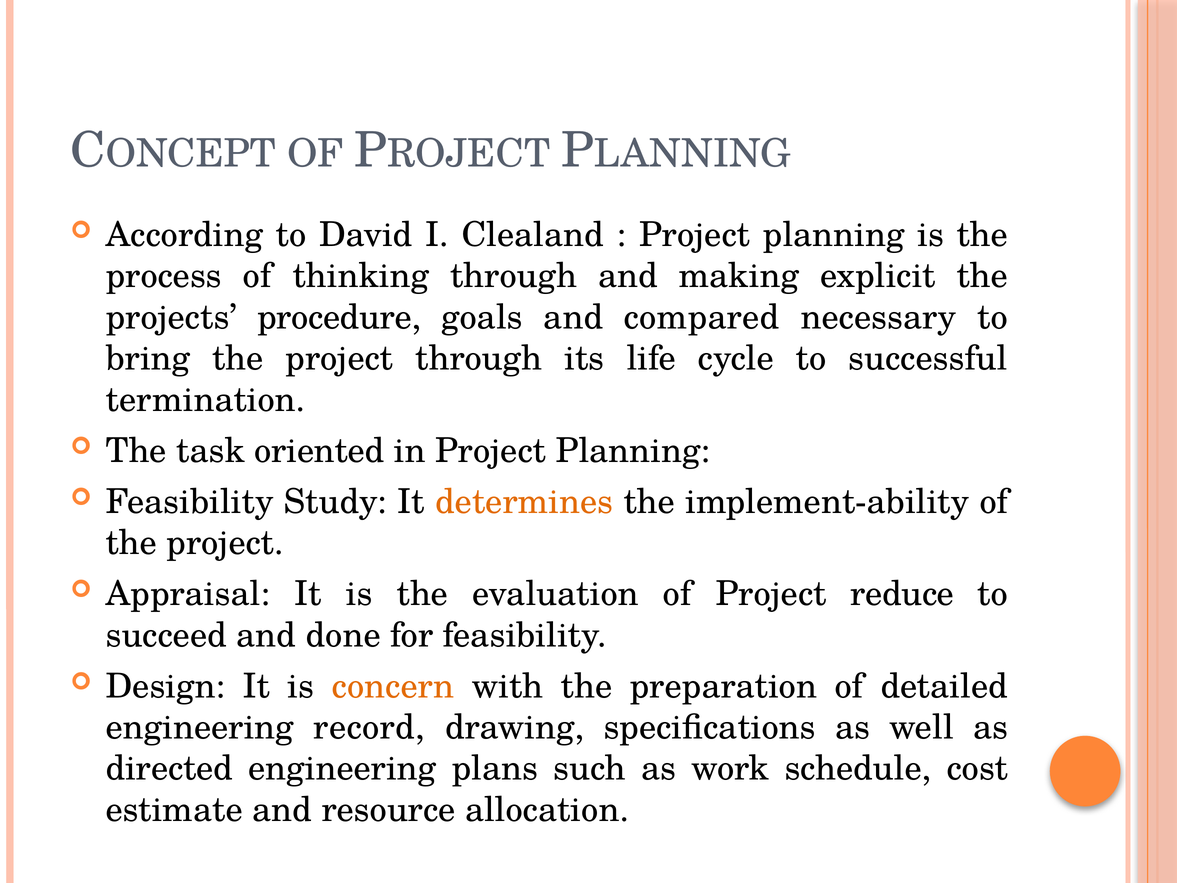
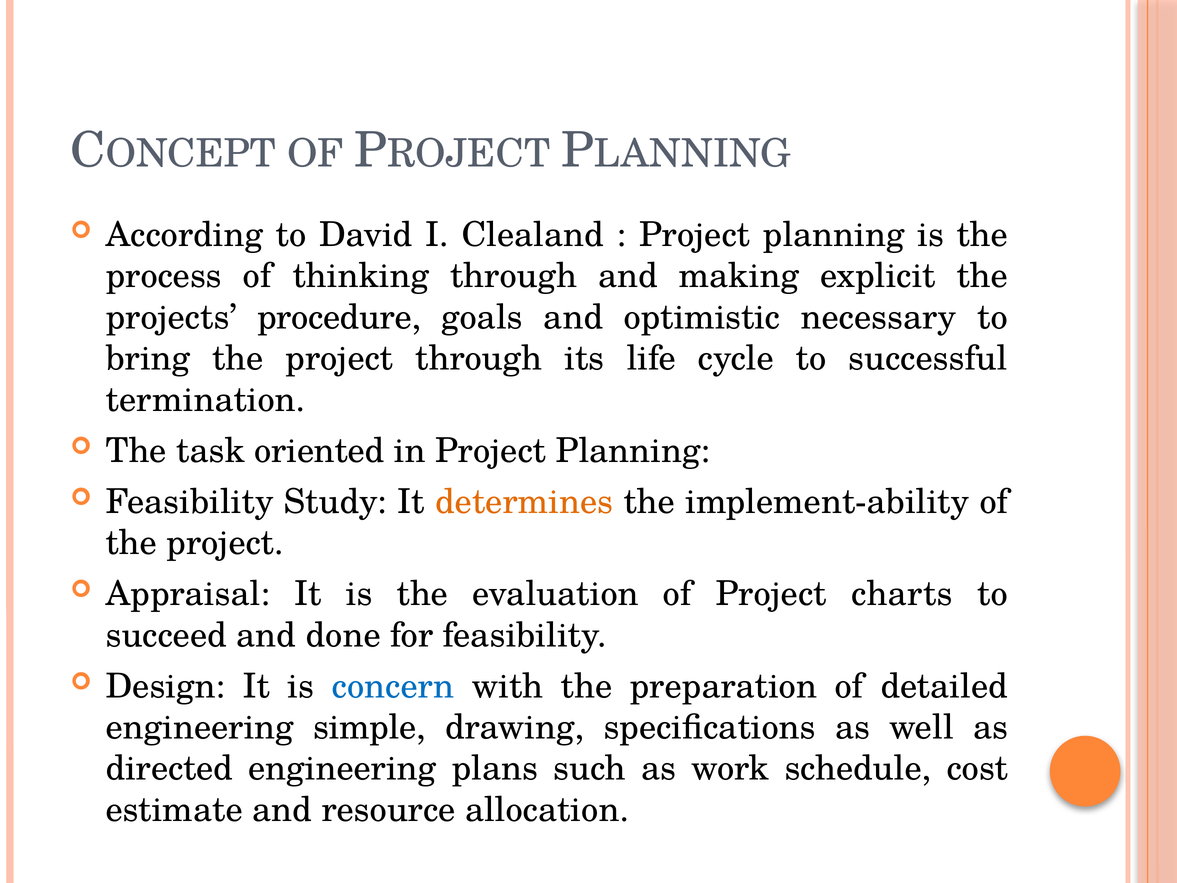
compared: compared -> optimistic
reduce: reduce -> charts
concern colour: orange -> blue
record: record -> simple
